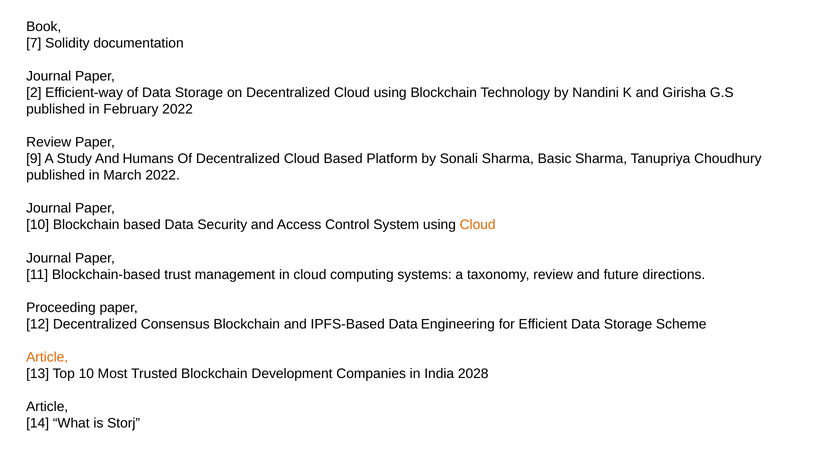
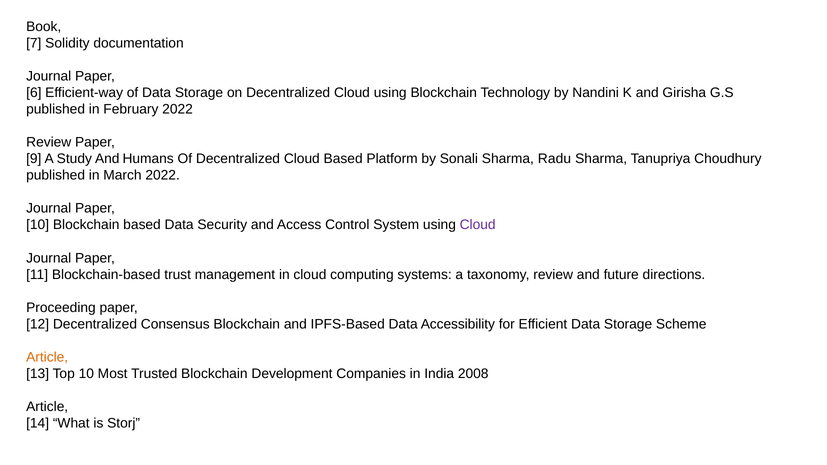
2: 2 -> 6
Basic: Basic -> Radu
Cloud at (478, 225) colour: orange -> purple
Engineering: Engineering -> Accessibility
2028: 2028 -> 2008
